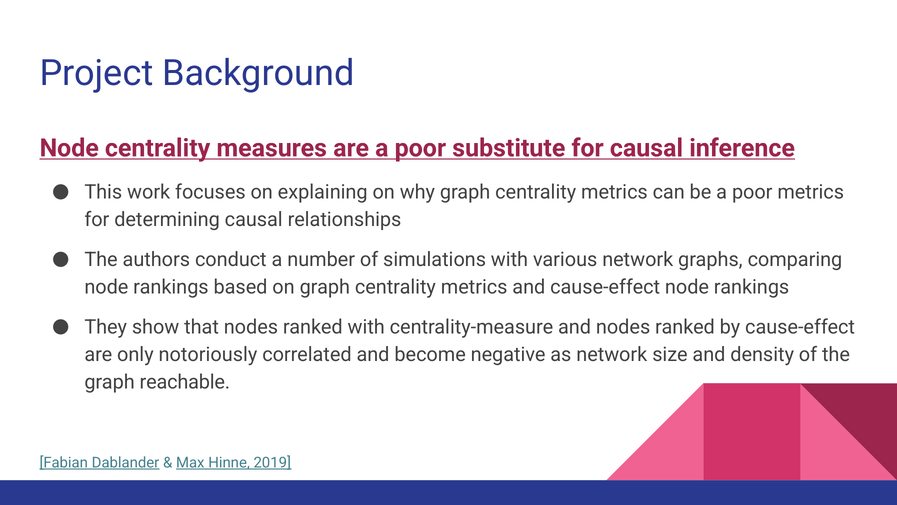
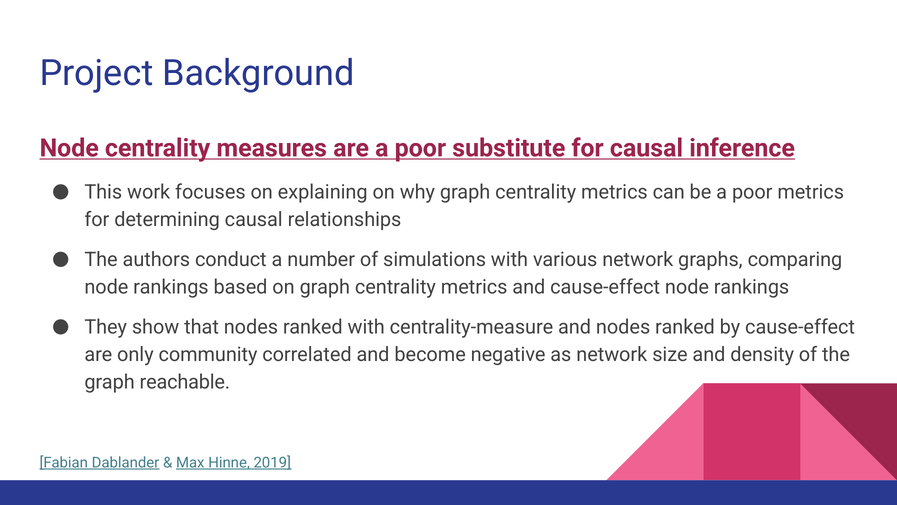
notoriously: notoriously -> community
